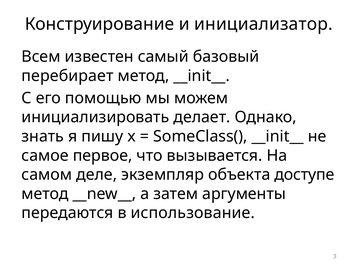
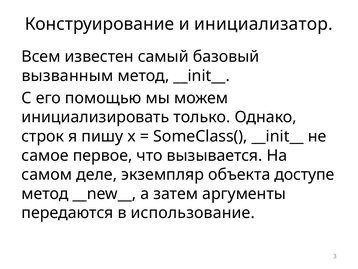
перебирает: перебирает -> вызванным
делает: делает -> только
знать: знать -> строк
